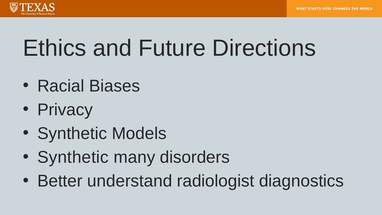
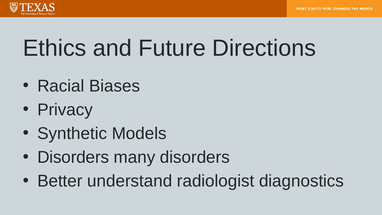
Synthetic at (73, 157): Synthetic -> Disorders
